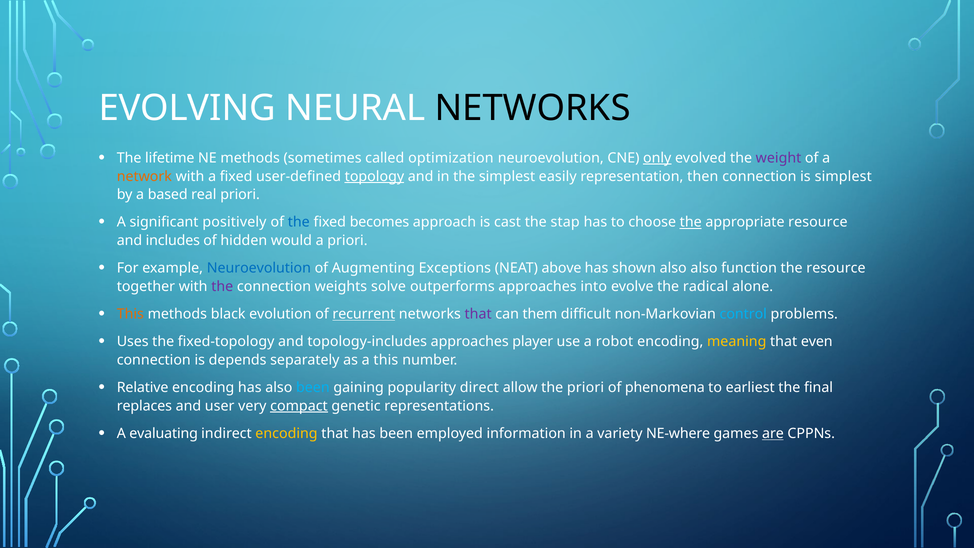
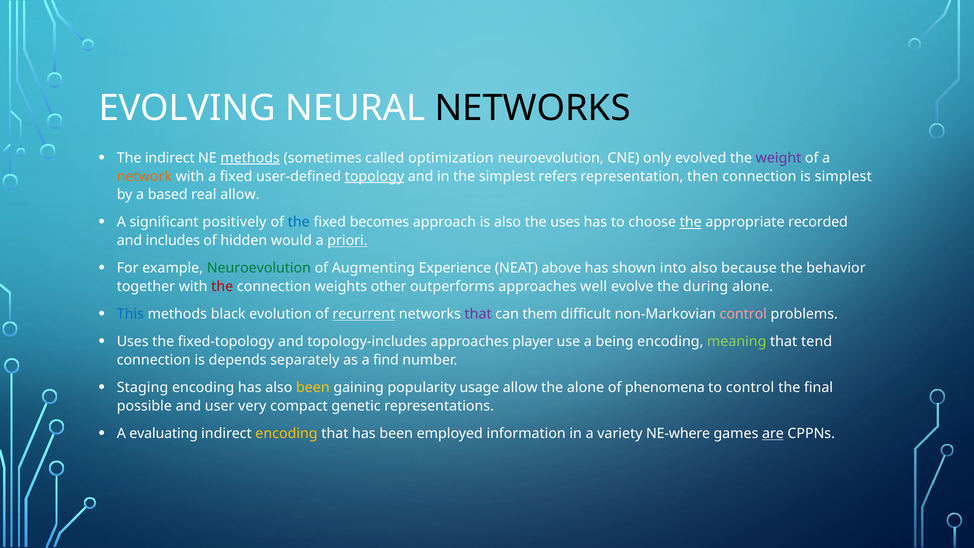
The lifetime: lifetime -> indirect
methods at (250, 158) underline: none -> present
only underline: present -> none
easily: easily -> refers
real priori: priori -> allow
is cast: cast -> also
the stap: stap -> uses
appropriate resource: resource -> recorded
priori at (347, 241) underline: none -> present
Neuroevolution at (259, 268) colour: blue -> green
Exceptions: Exceptions -> Experience
shown also: also -> into
function: function -> because
the resource: resource -> behavior
the at (222, 287) colour: purple -> red
solve: solve -> other
into: into -> well
radical: radical -> during
This at (130, 314) colour: orange -> blue
control at (743, 314) colour: light blue -> pink
robot: robot -> being
meaning colour: yellow -> light green
even: even -> tend
a this: this -> find
Relative: Relative -> Staging
been at (313, 388) colour: light blue -> yellow
direct: direct -> usage
the priori: priori -> alone
to earliest: earliest -> control
replaces: replaces -> possible
compact underline: present -> none
